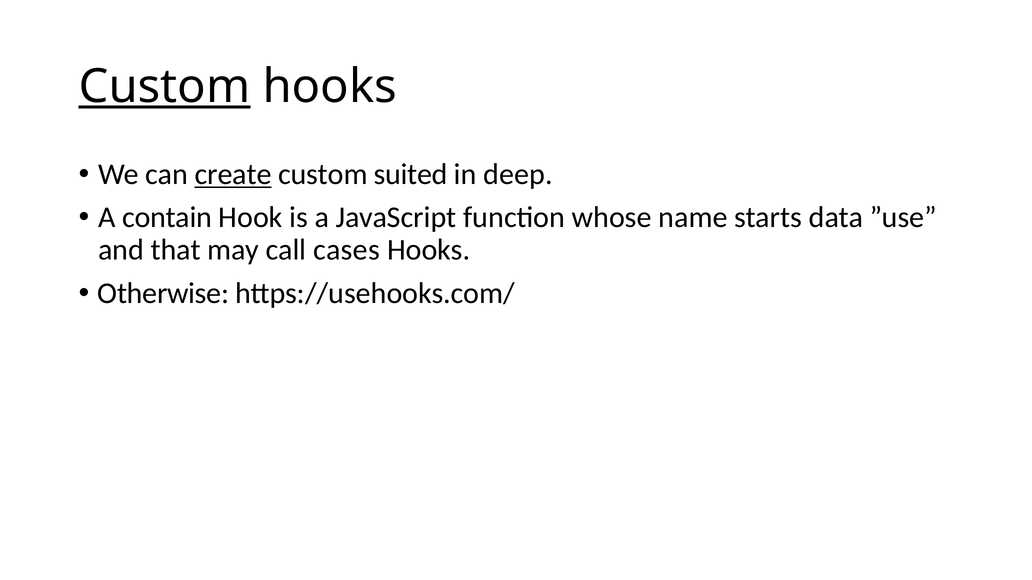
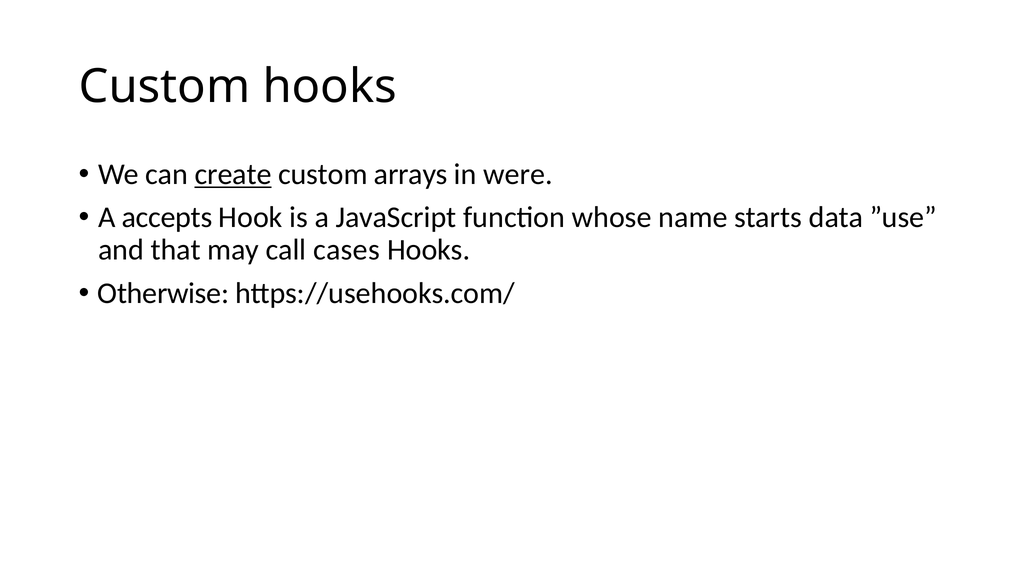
Custom at (164, 87) underline: present -> none
suited: suited -> arrays
deep: deep -> were
contain: contain -> accepts
